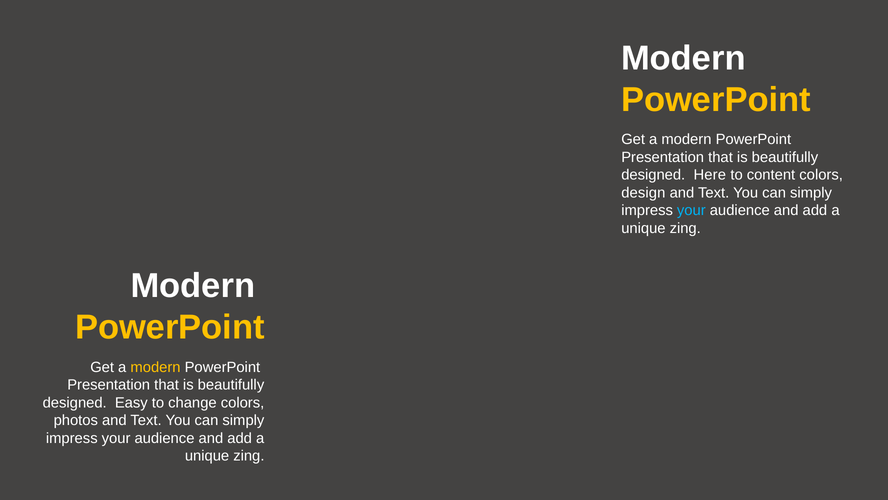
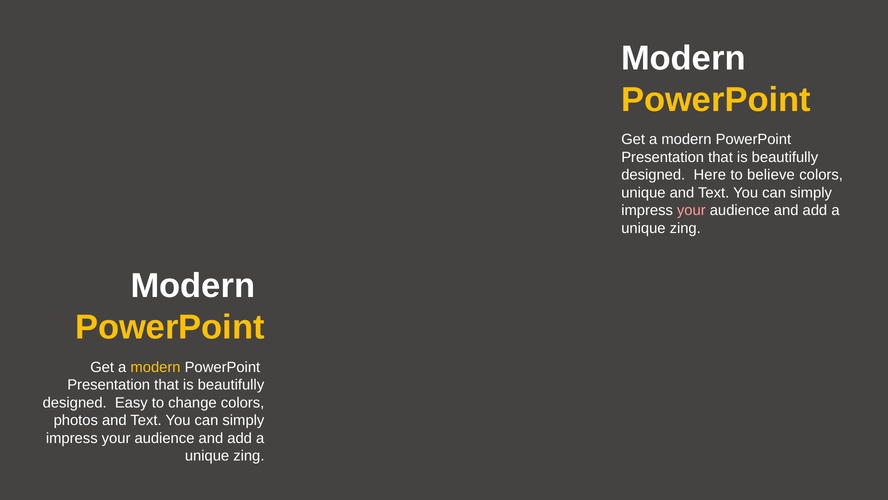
content: content -> believe
design at (643, 193): design -> unique
your at (691, 210) colour: light blue -> pink
